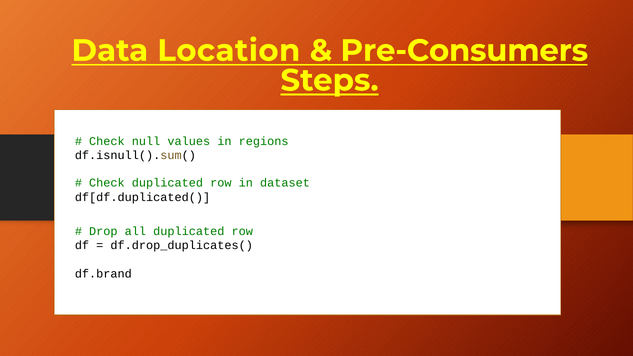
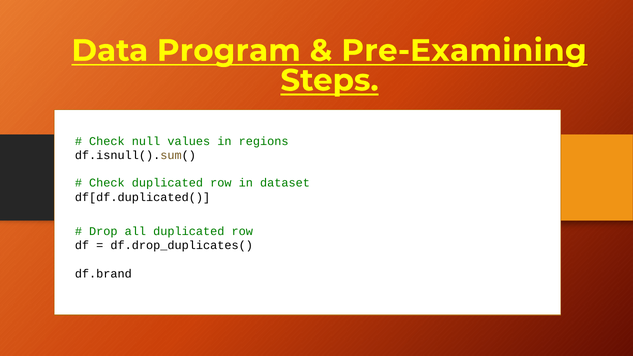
Location: Location -> Program
Pre-Consumers: Pre-Consumers -> Pre-Examining
